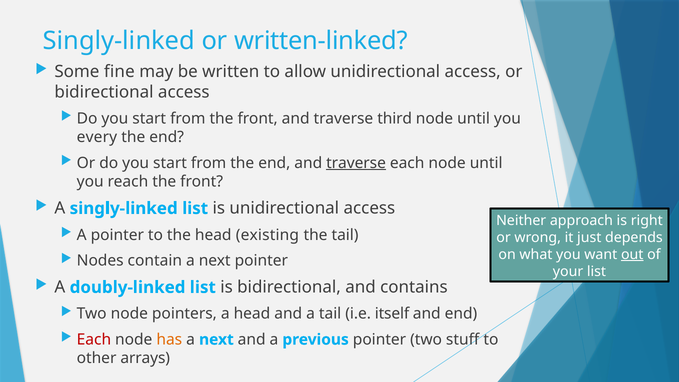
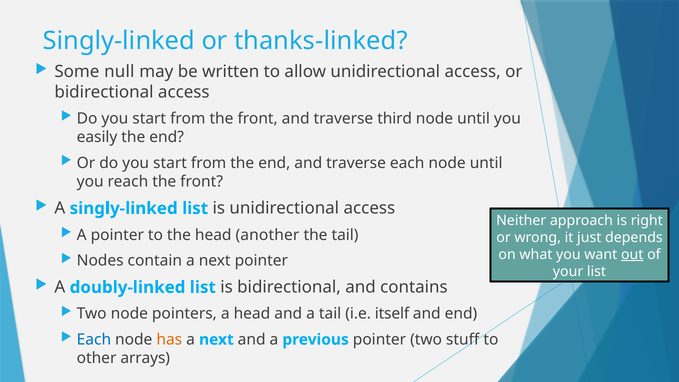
written-linked: written-linked -> thanks-linked
fine: fine -> null
every: every -> easily
traverse at (356, 163) underline: present -> none
existing: existing -> another
Each at (94, 340) colour: red -> blue
